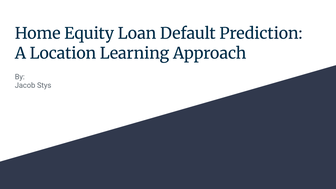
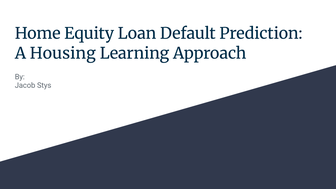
Location: Location -> Housing
